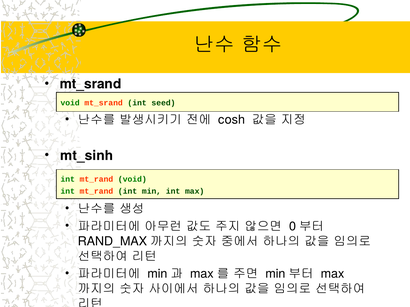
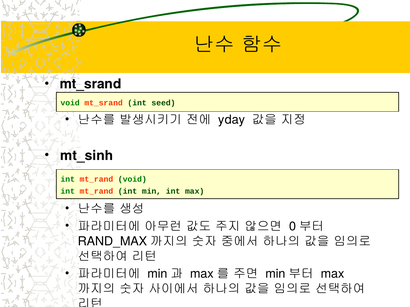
cosh: cosh -> yday
